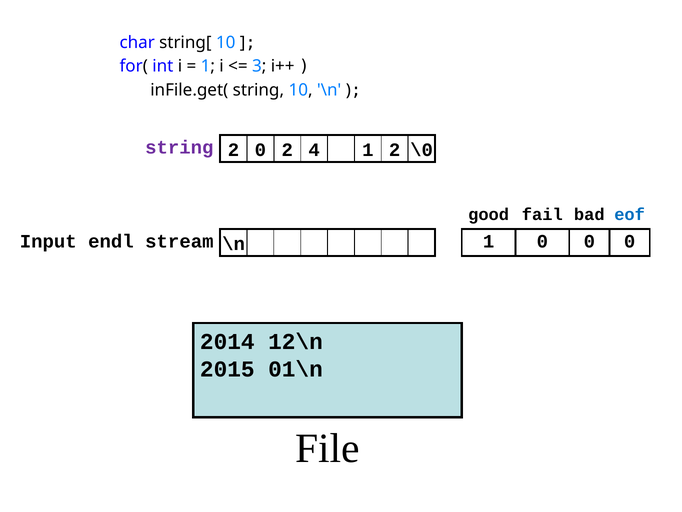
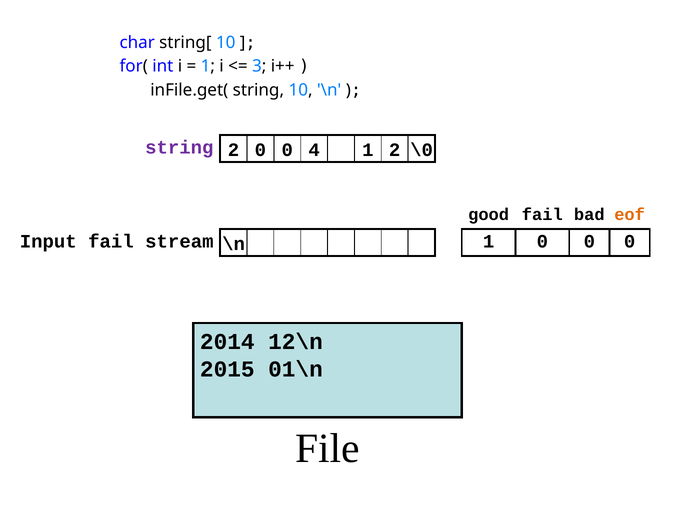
2 0 2: 2 -> 0
eof colour: blue -> orange
Input endl: endl -> fail
